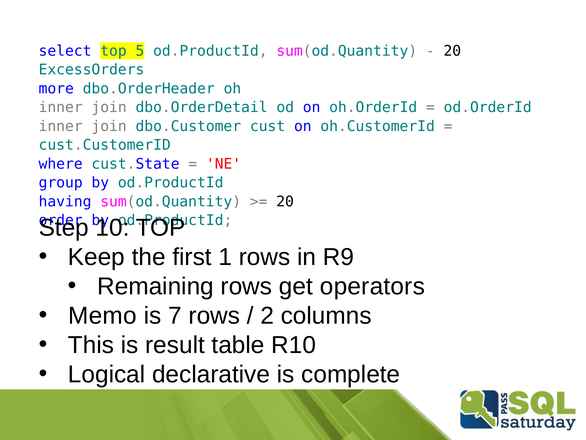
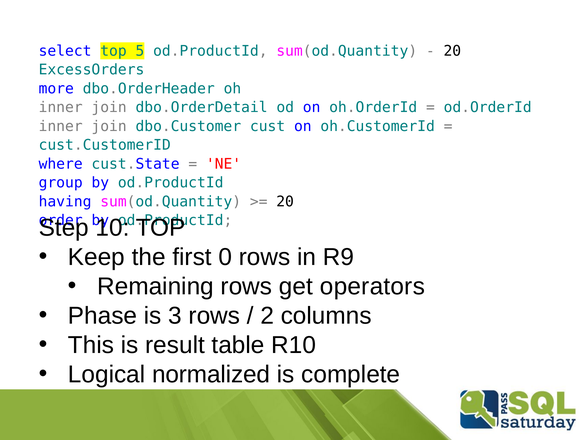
1: 1 -> 0
Memo: Memo -> Phase
7: 7 -> 3
declarative: declarative -> normalized
